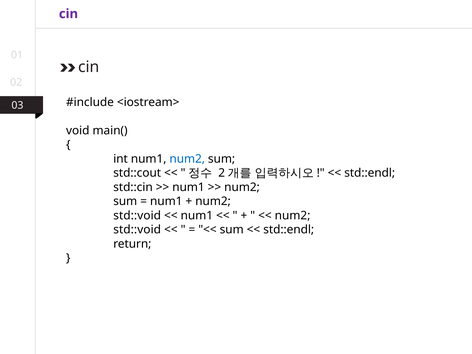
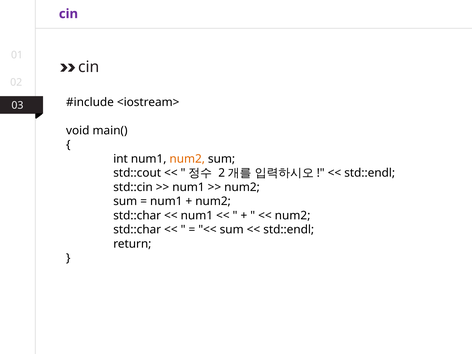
num2 at (187, 159) colour: blue -> orange
std::void at (137, 215): std::void -> std::char
std::void at (137, 230): std::void -> std::char
